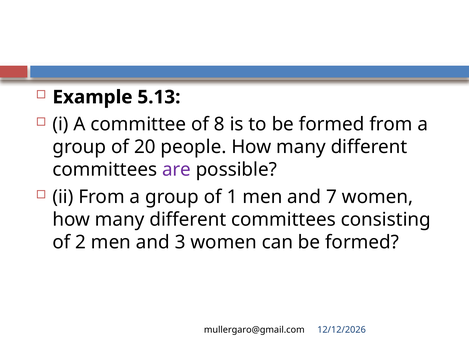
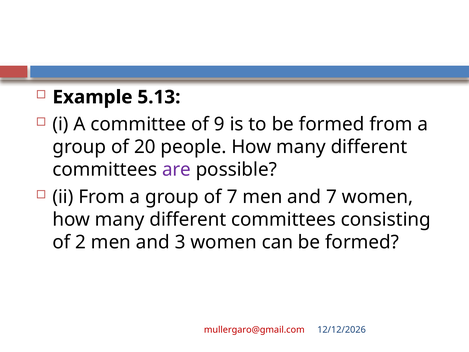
8: 8 -> 9
of 1: 1 -> 7
mullergaro@gmail.com colour: black -> red
